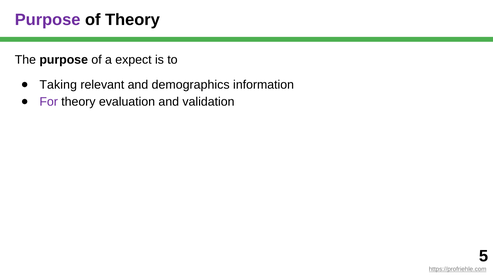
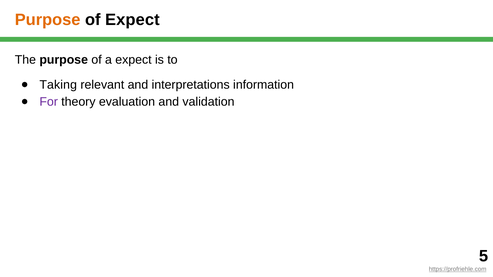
Purpose at (48, 20) colour: purple -> orange
of Theory: Theory -> Expect
demographics: demographics -> interpretations
